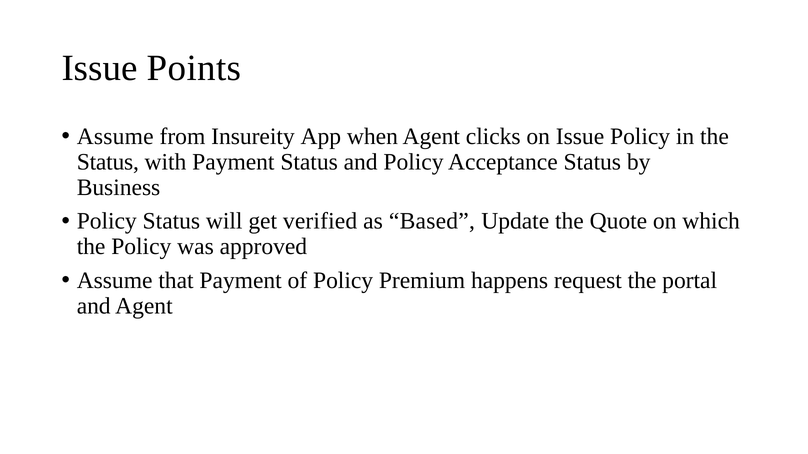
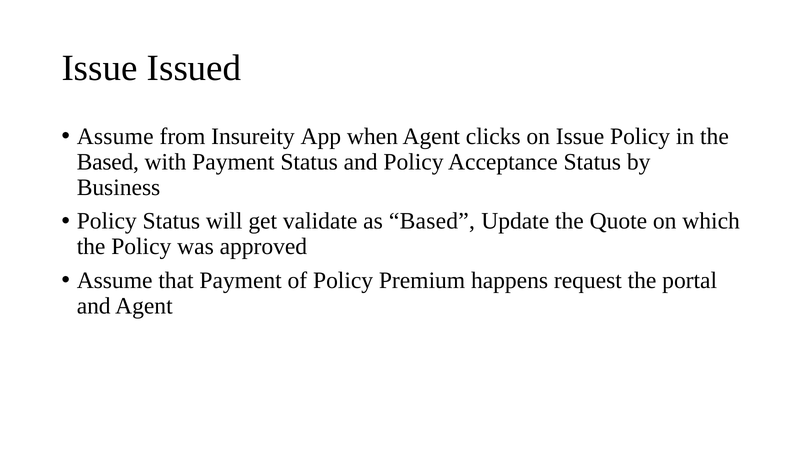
Points: Points -> Issued
Status at (108, 162): Status -> Based
verified: verified -> validate
